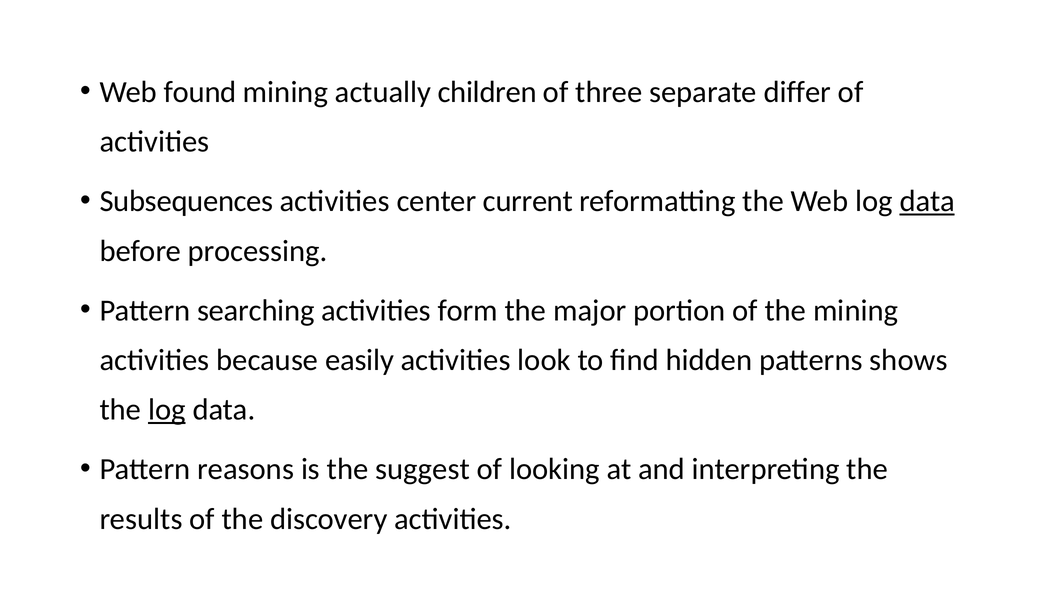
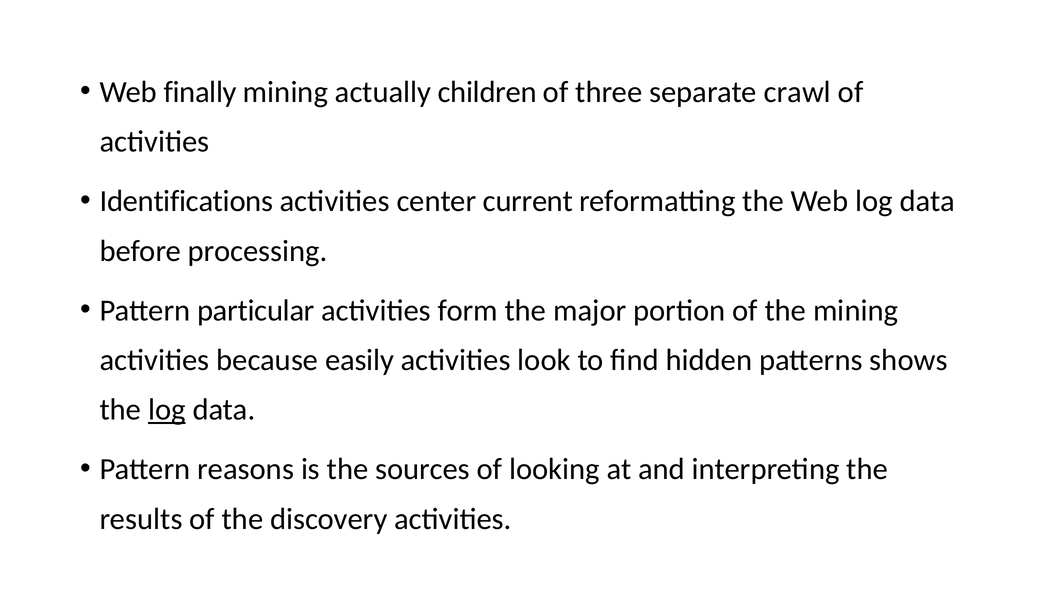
found: found -> finally
differ: differ -> crawl
Subsequences: Subsequences -> Identifications
data at (927, 201) underline: present -> none
searching: searching -> particular
suggest: suggest -> sources
